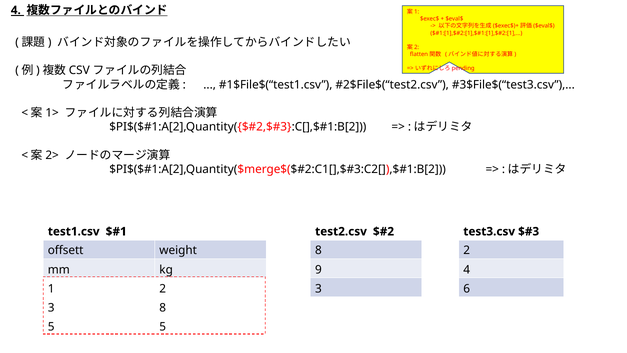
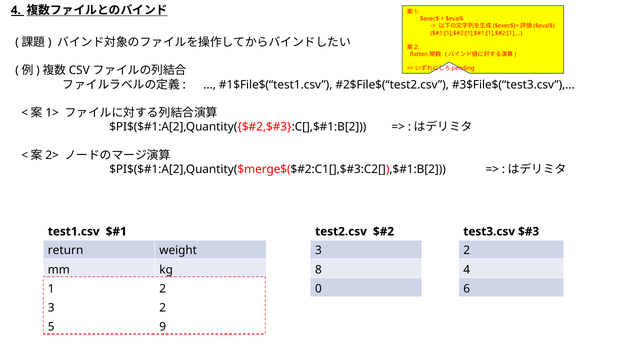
offsett: offsett -> return
weight 8: 8 -> 3
9: 9 -> 8
2 3: 3 -> 0
8 at (163, 308): 8 -> 2
5 5: 5 -> 9
